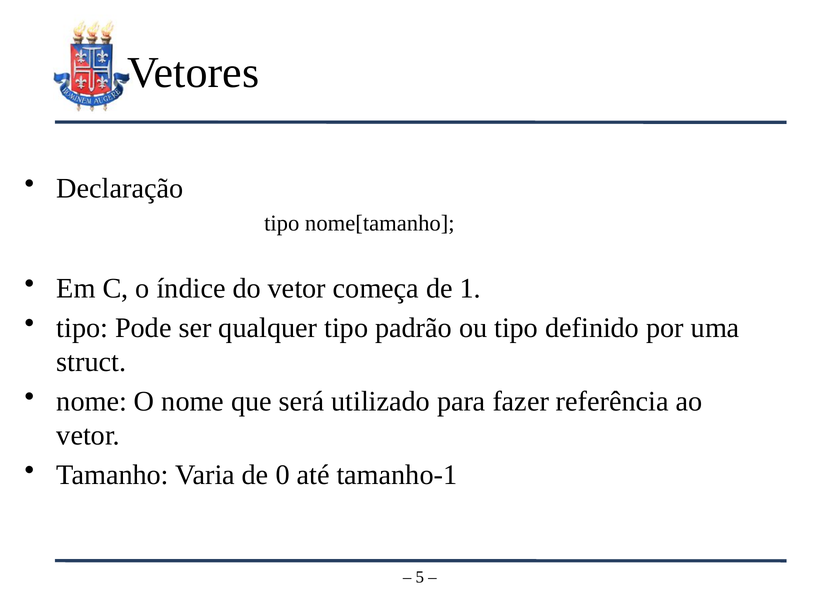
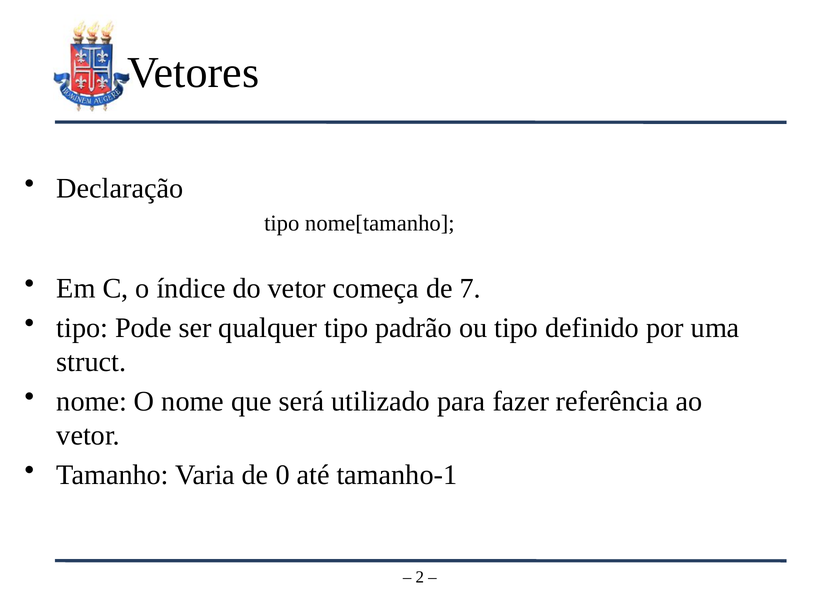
1: 1 -> 7
5: 5 -> 2
